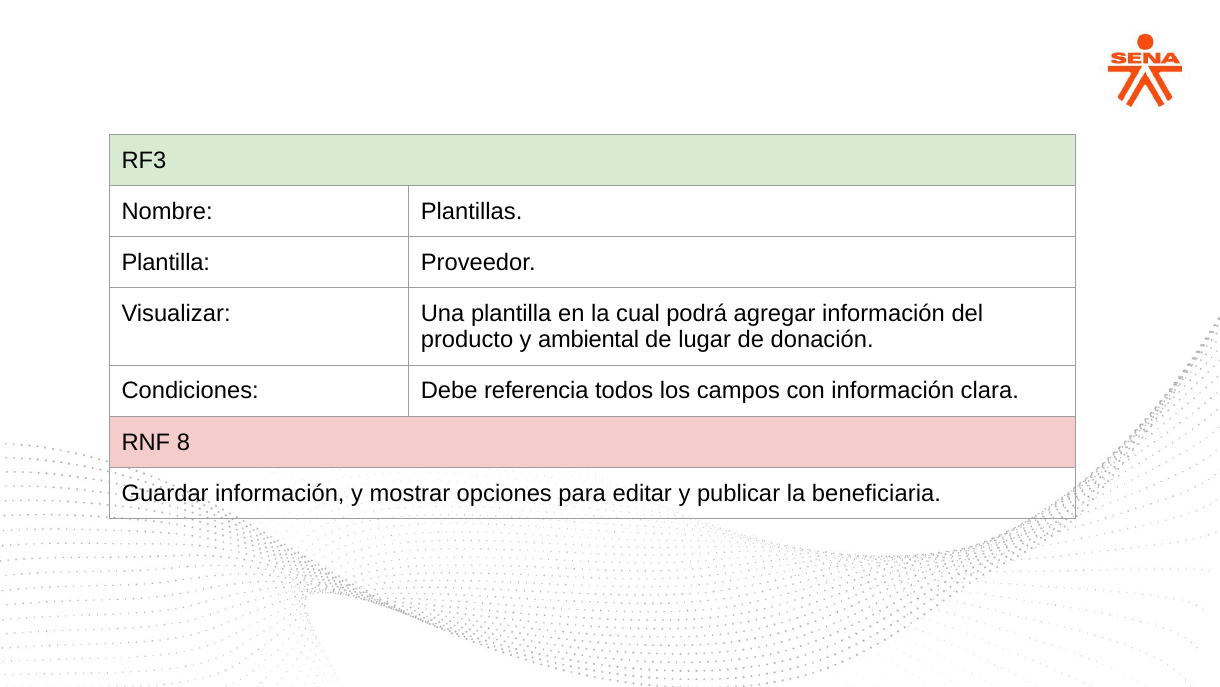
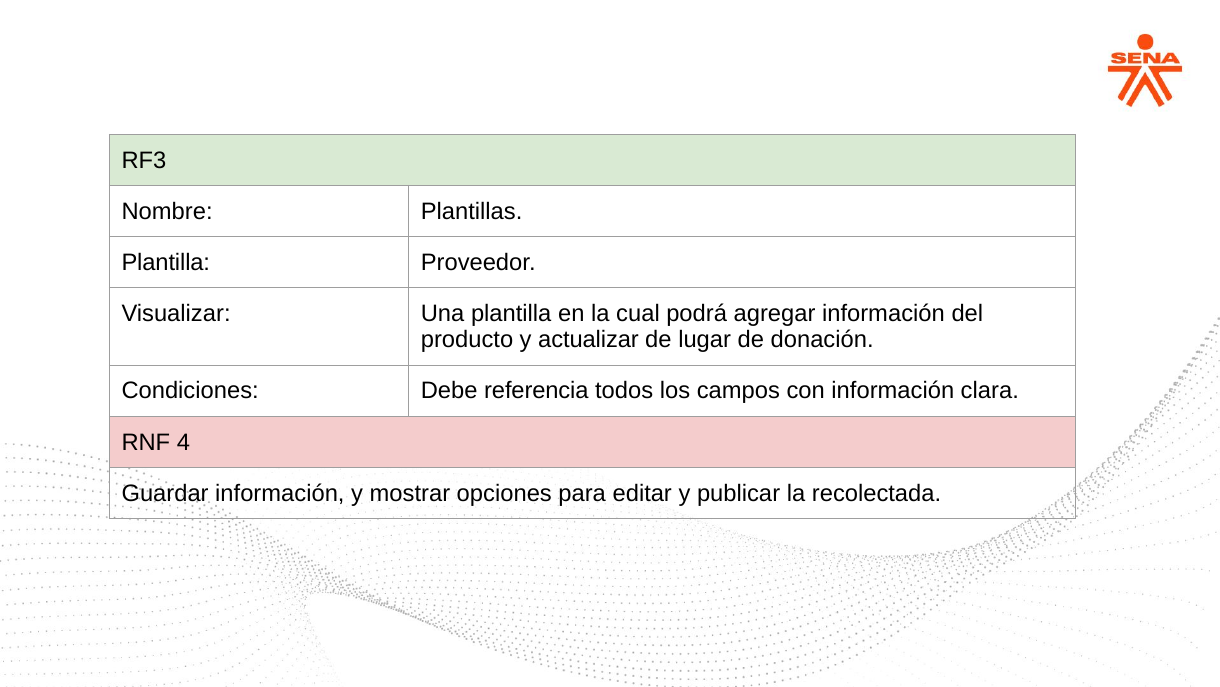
ambiental: ambiental -> actualizar
8: 8 -> 4
beneficiaria: beneficiaria -> recolectada
